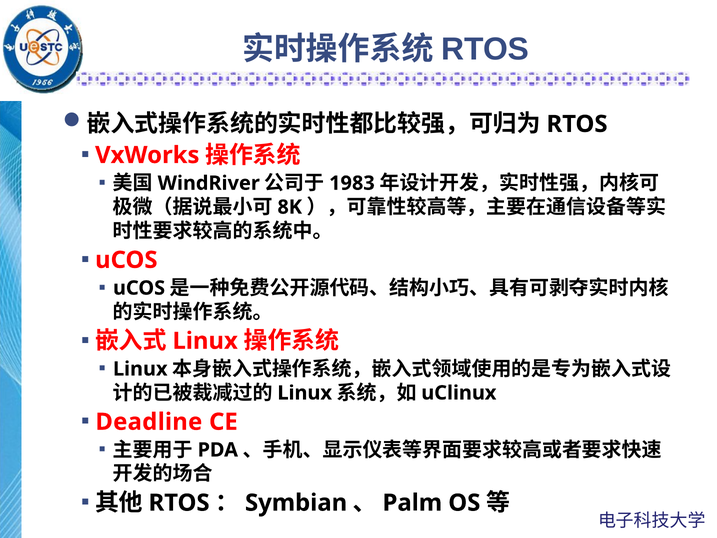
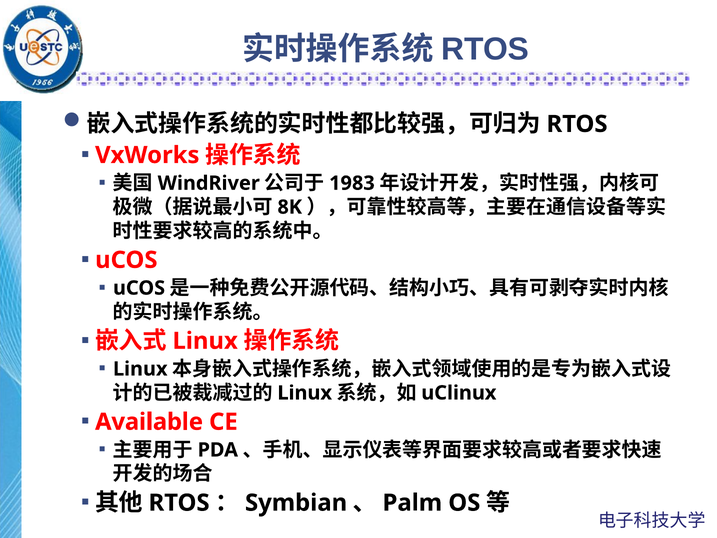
Deadline: Deadline -> Available
